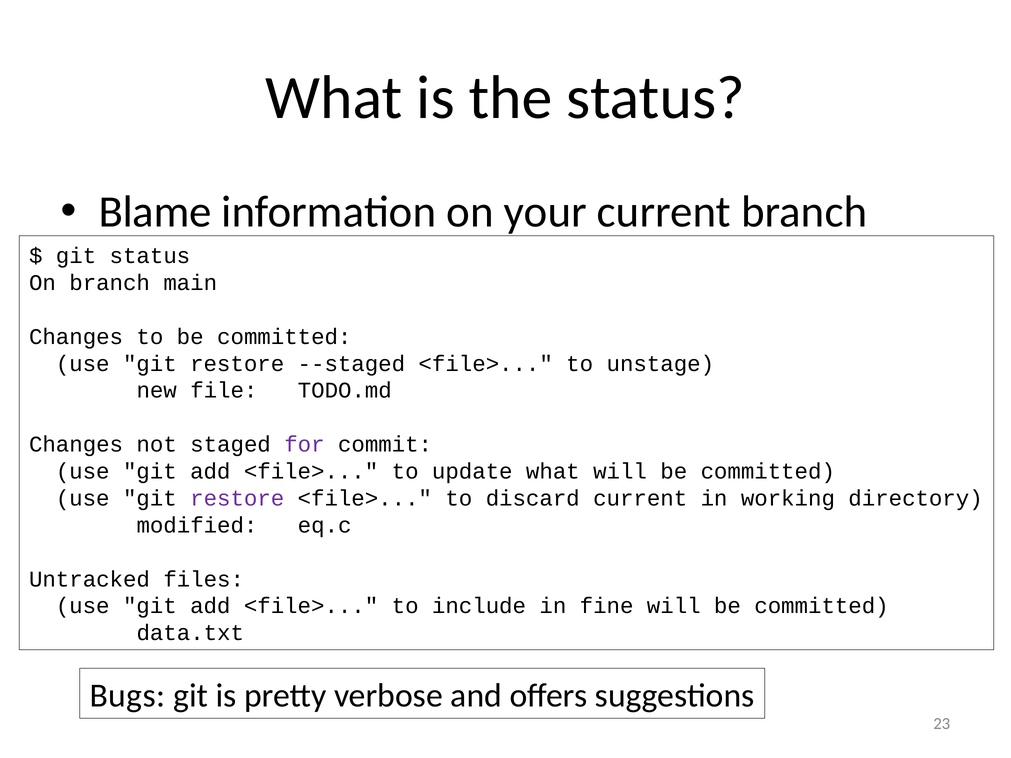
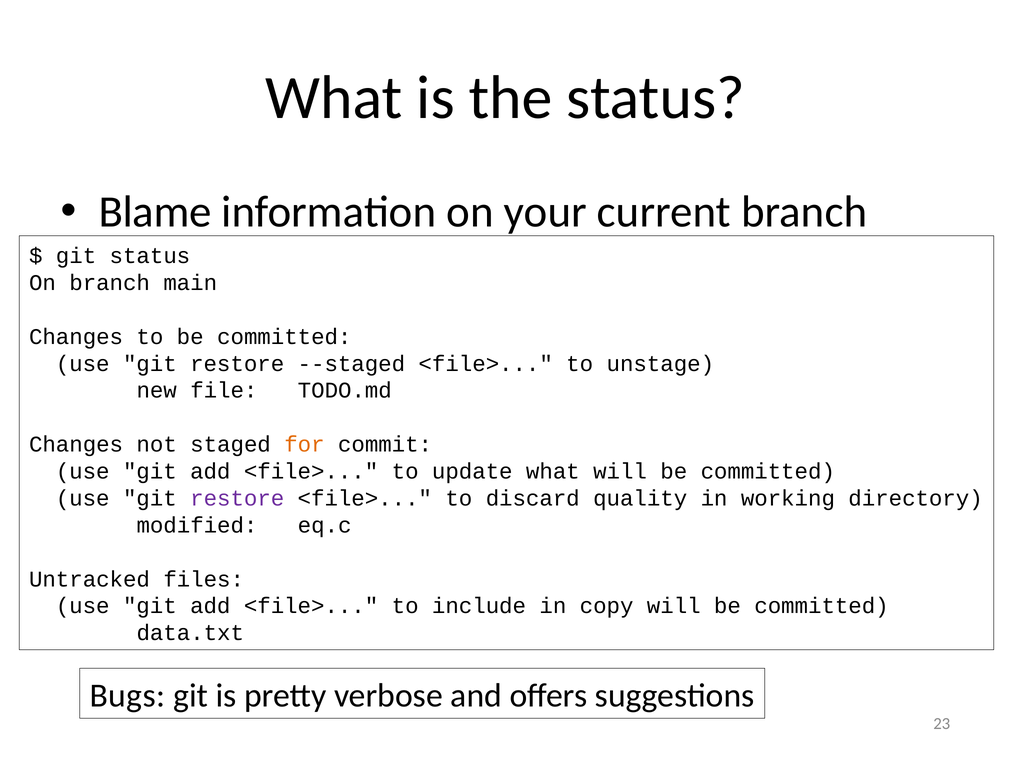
for colour: purple -> orange
discard current: current -> quality
fine: fine -> copy
